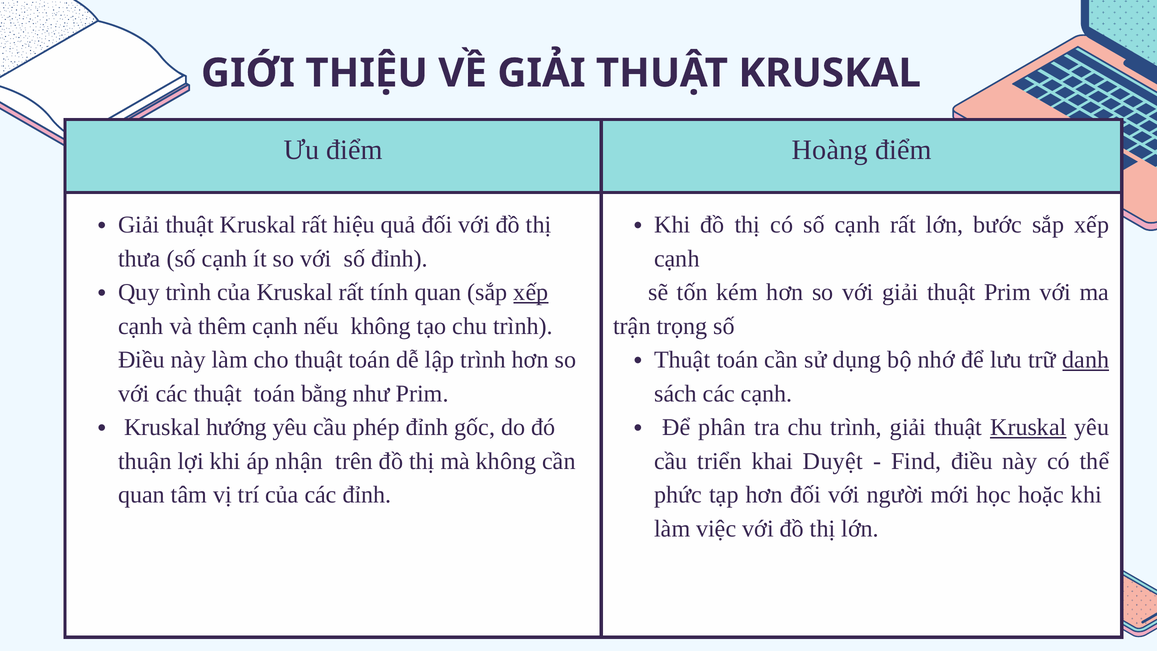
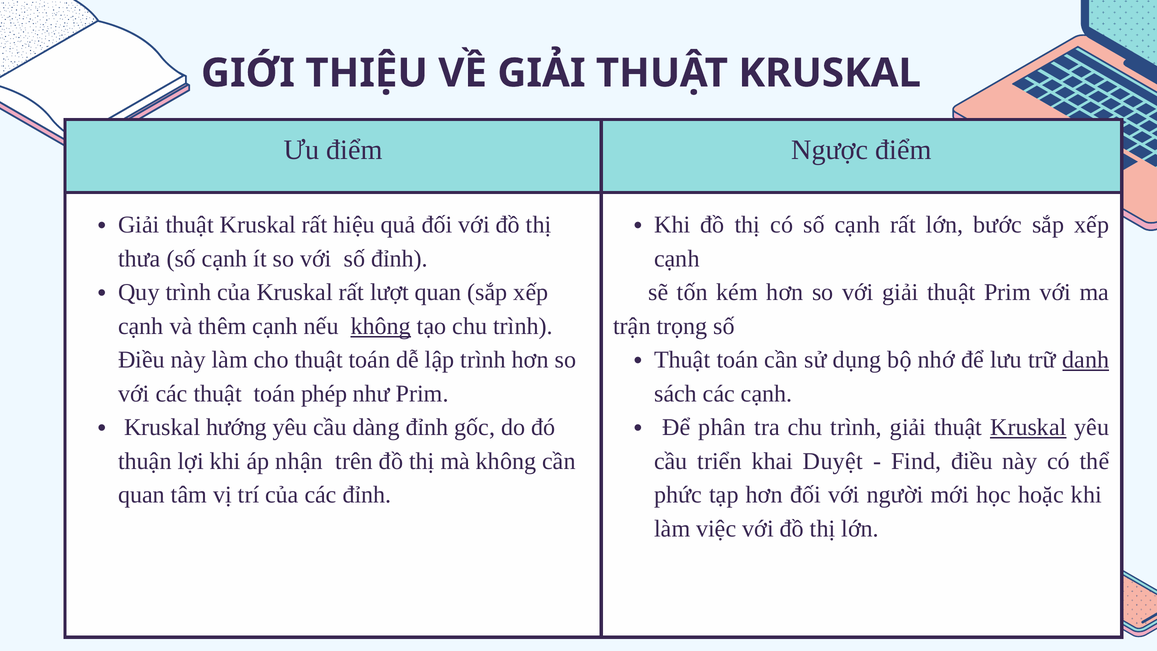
Hoàng: Hoàng -> Ngược
tính: tính -> lượt
xếp at (531, 292) underline: present -> none
không at (381, 326) underline: none -> present
bằng: bằng -> phép
phép: phép -> dàng
